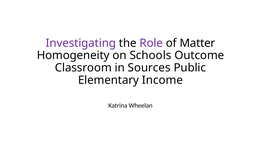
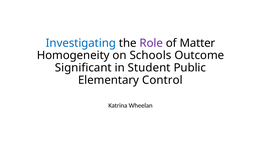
Investigating colour: purple -> blue
Classroom: Classroom -> Significant
Sources: Sources -> Student
Income: Income -> Control
